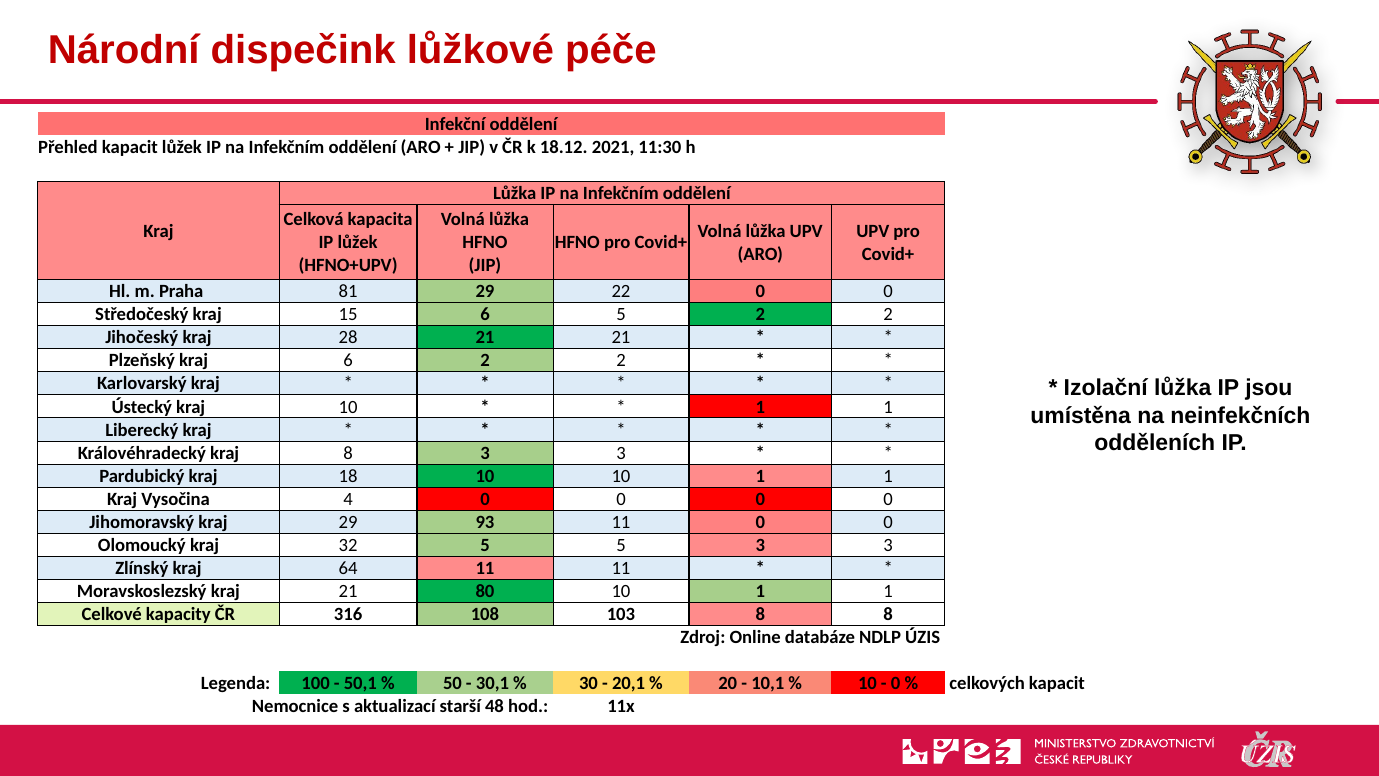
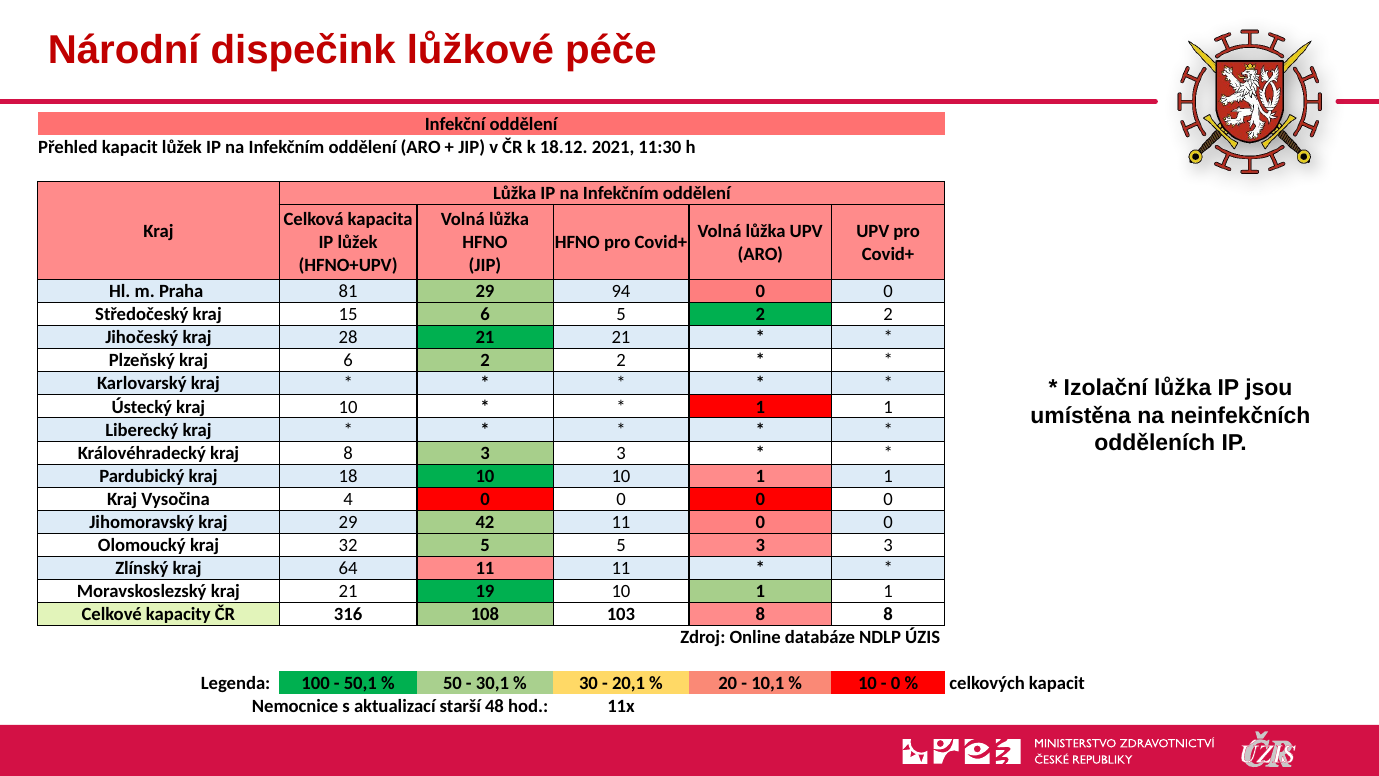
22: 22 -> 94
93: 93 -> 42
80: 80 -> 19
